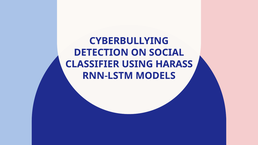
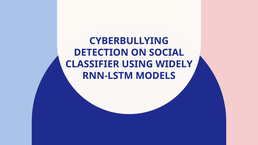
HARASS: HARASS -> WIDELY
